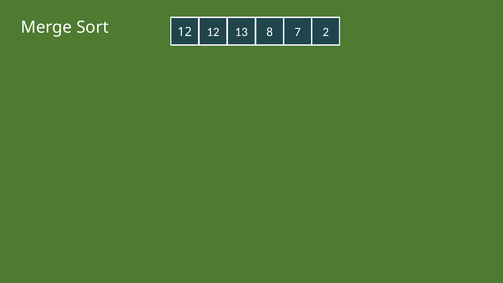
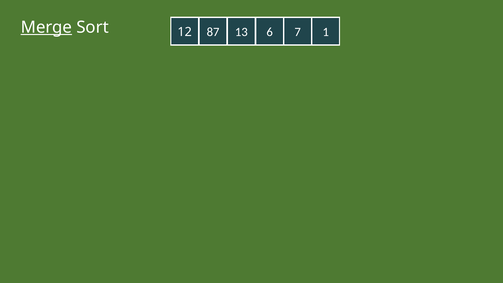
Merge underline: none -> present
12 12: 12 -> 87
8: 8 -> 6
2: 2 -> 1
